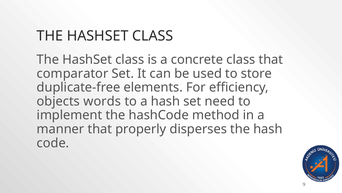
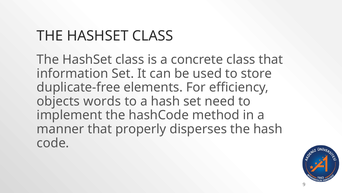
comparator: comparator -> information
